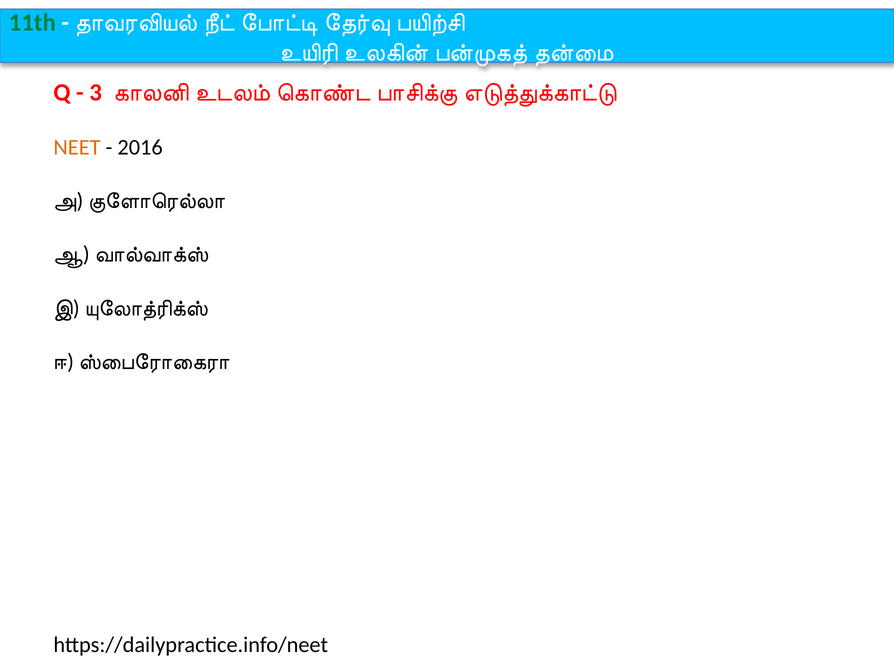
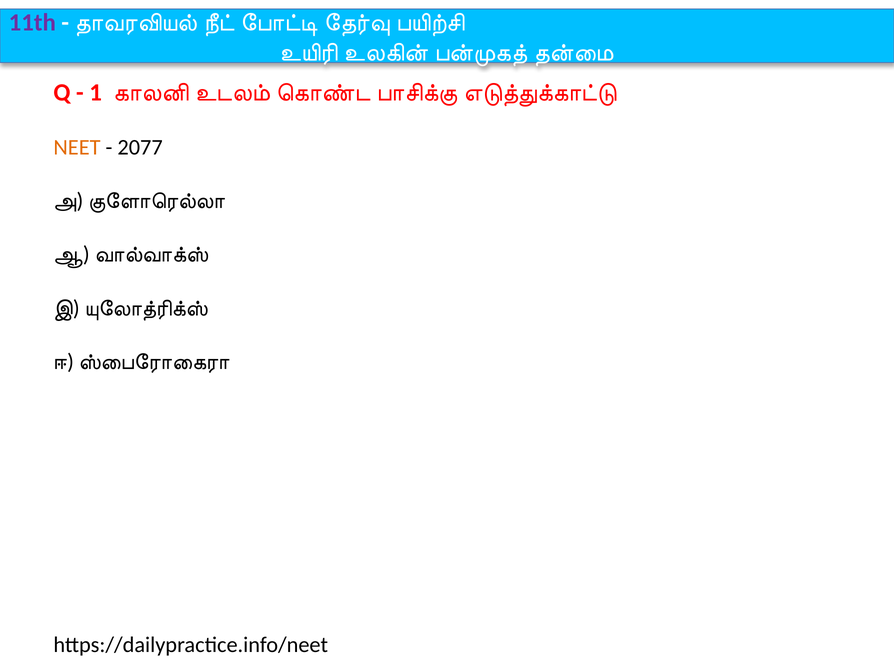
11th colour: green -> purple
3: 3 -> 1
2016: 2016 -> 2077
